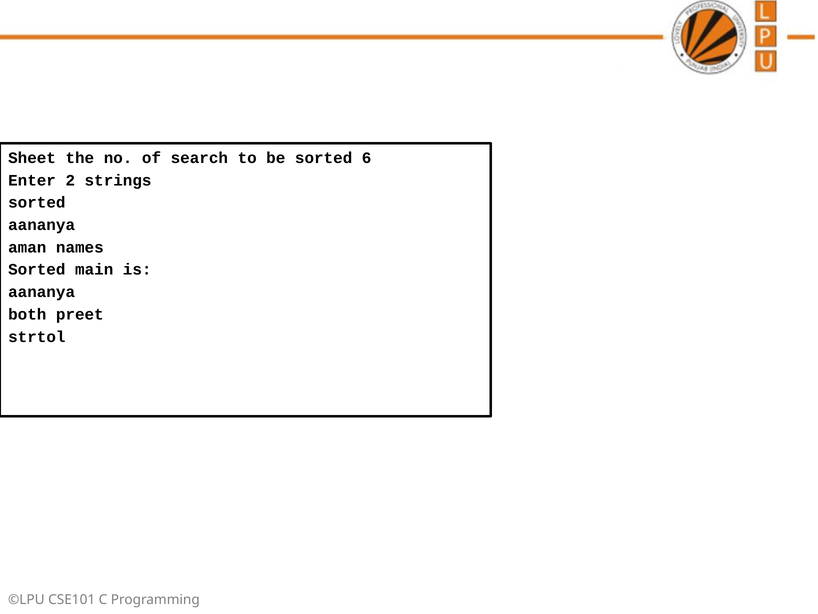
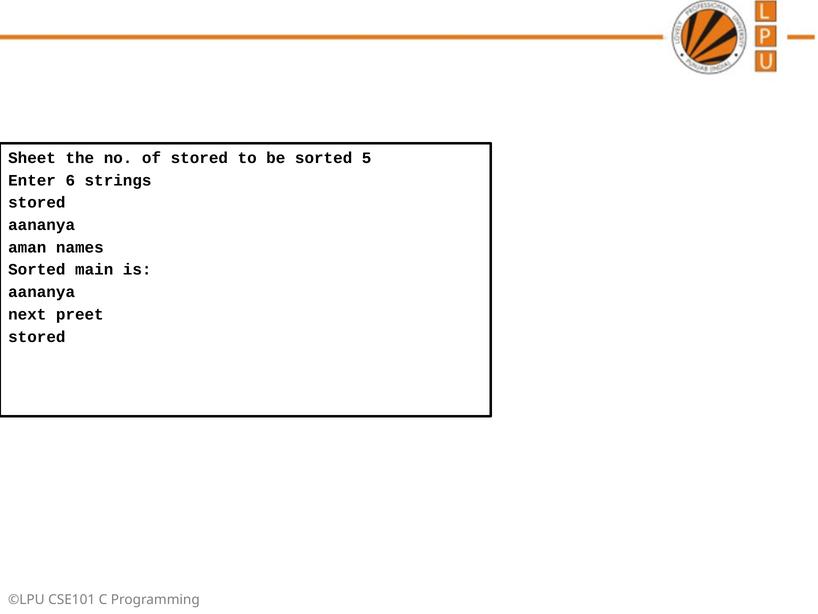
of search: search -> stored
6: 6 -> 5
2: 2 -> 6
sorted at (37, 203): sorted -> stored
both: both -> next
strtol at (37, 336): strtol -> stored
